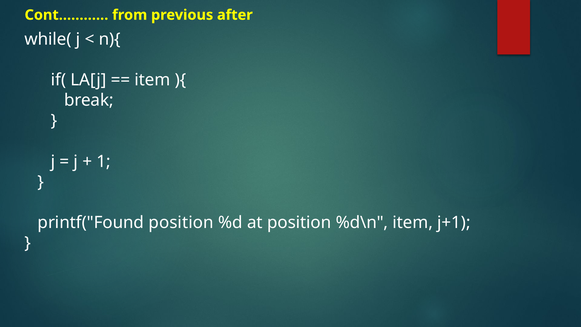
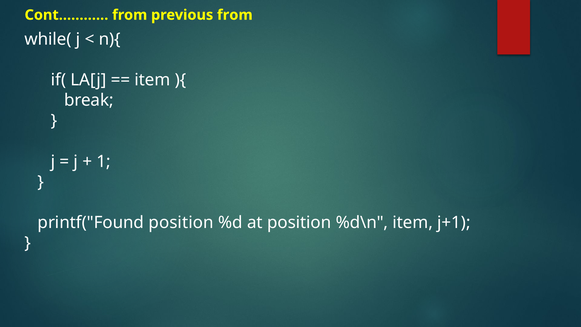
previous after: after -> from
